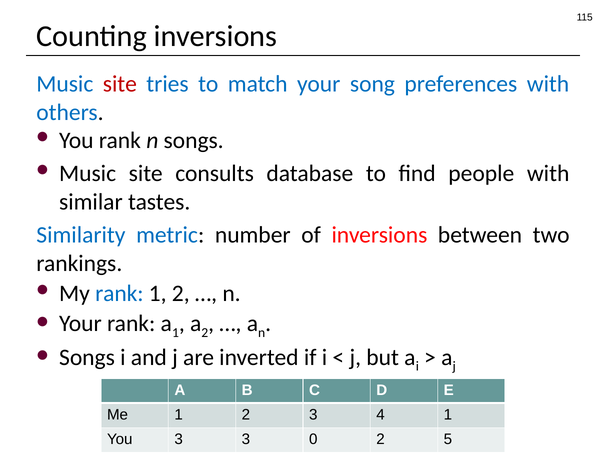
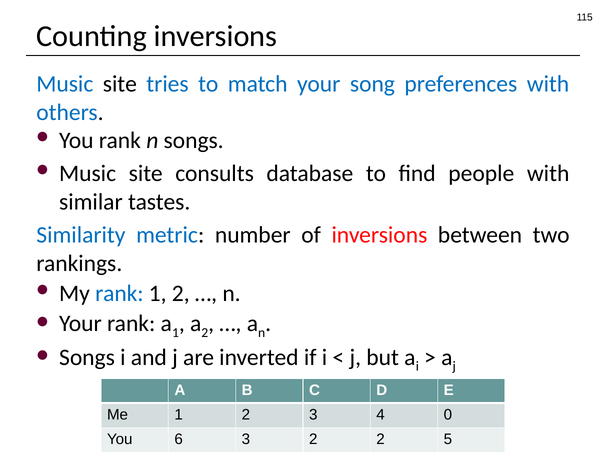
site at (120, 84) colour: red -> black
4 1: 1 -> 0
You 3: 3 -> 6
3 0: 0 -> 2
